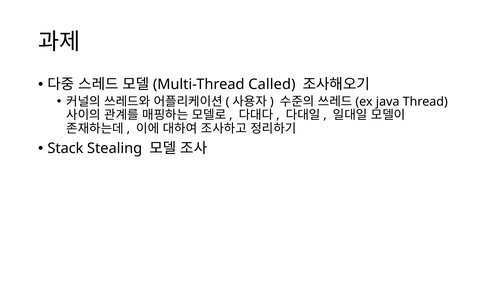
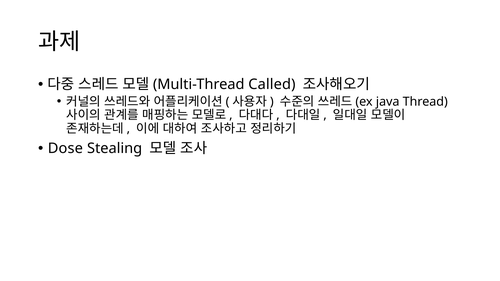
Stack: Stack -> Dose
